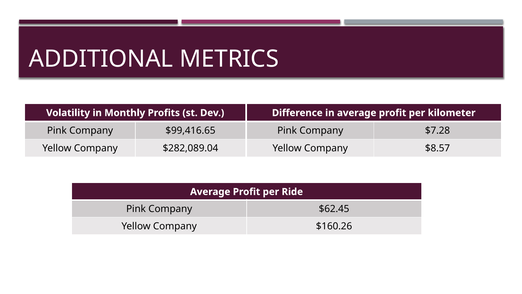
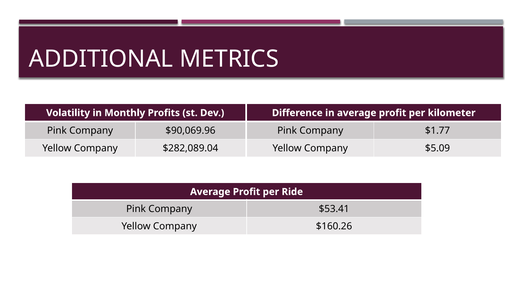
$99,416.65: $99,416.65 -> $90,069.96
$7.28: $7.28 -> $1.77
$8.57: $8.57 -> $5.09
$62.45: $62.45 -> $53.41
